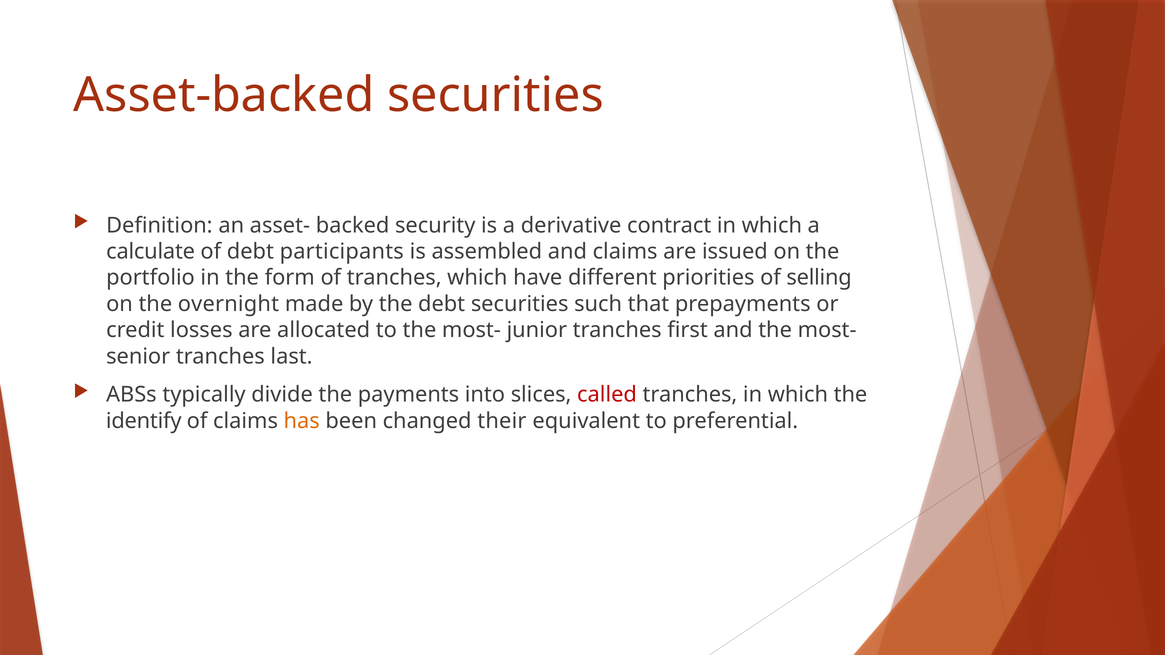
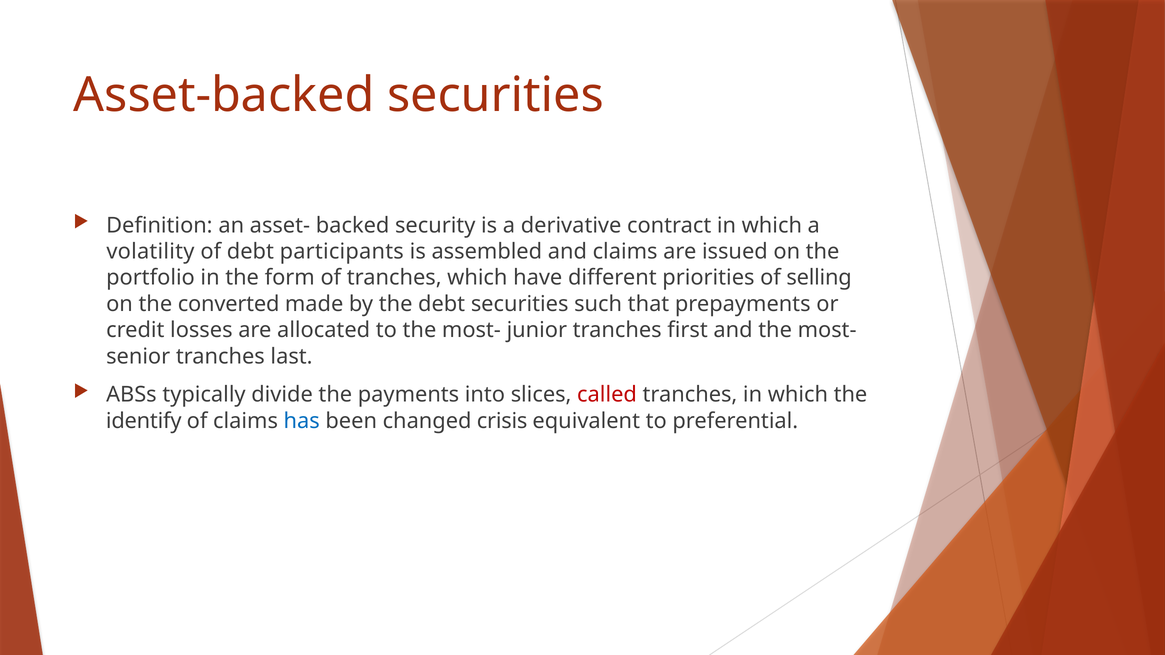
calculate: calculate -> volatility
overnight: overnight -> converted
has colour: orange -> blue
their: their -> crisis
